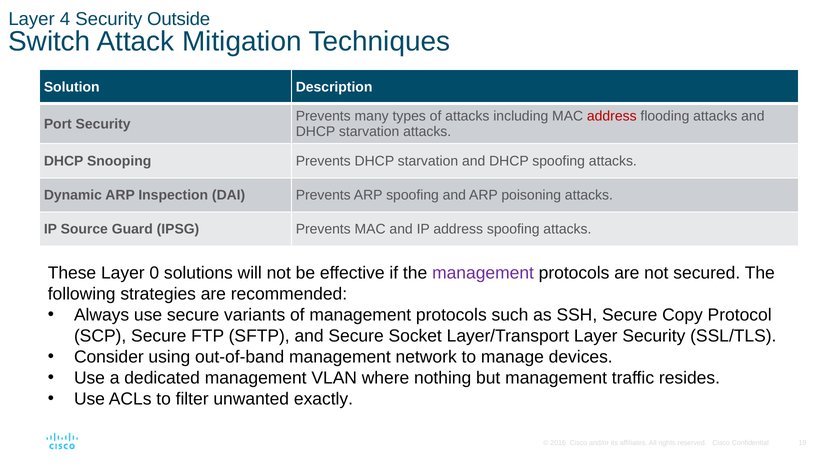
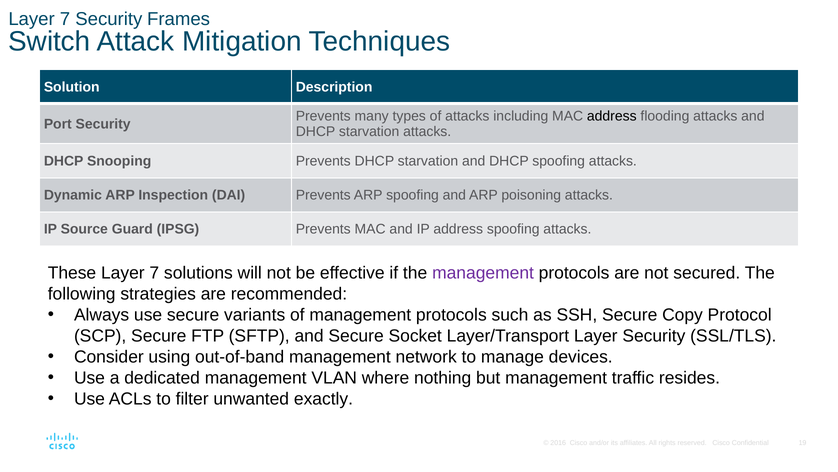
4 at (65, 19): 4 -> 7
Outside: Outside -> Frames
address at (612, 116) colour: red -> black
These Layer 0: 0 -> 7
